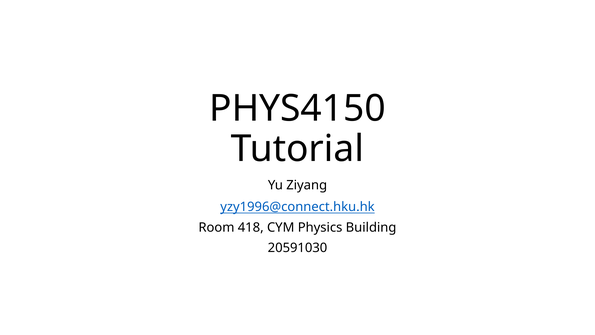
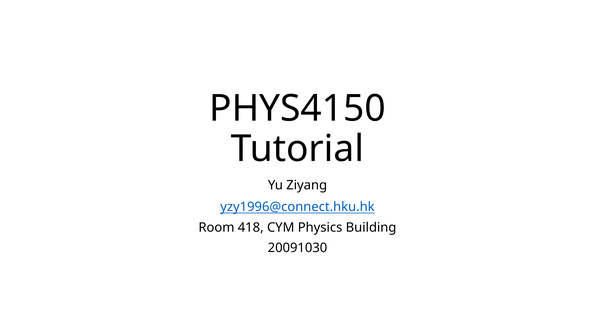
20591030: 20591030 -> 20091030
